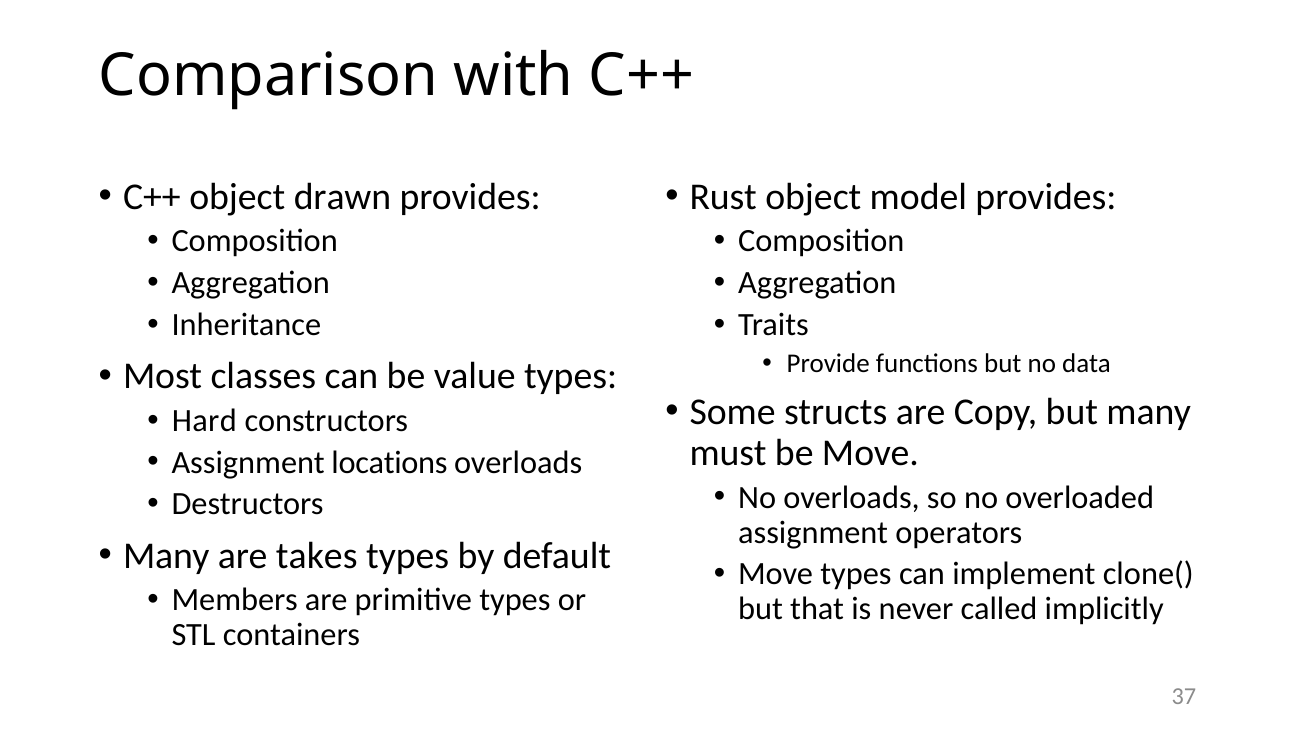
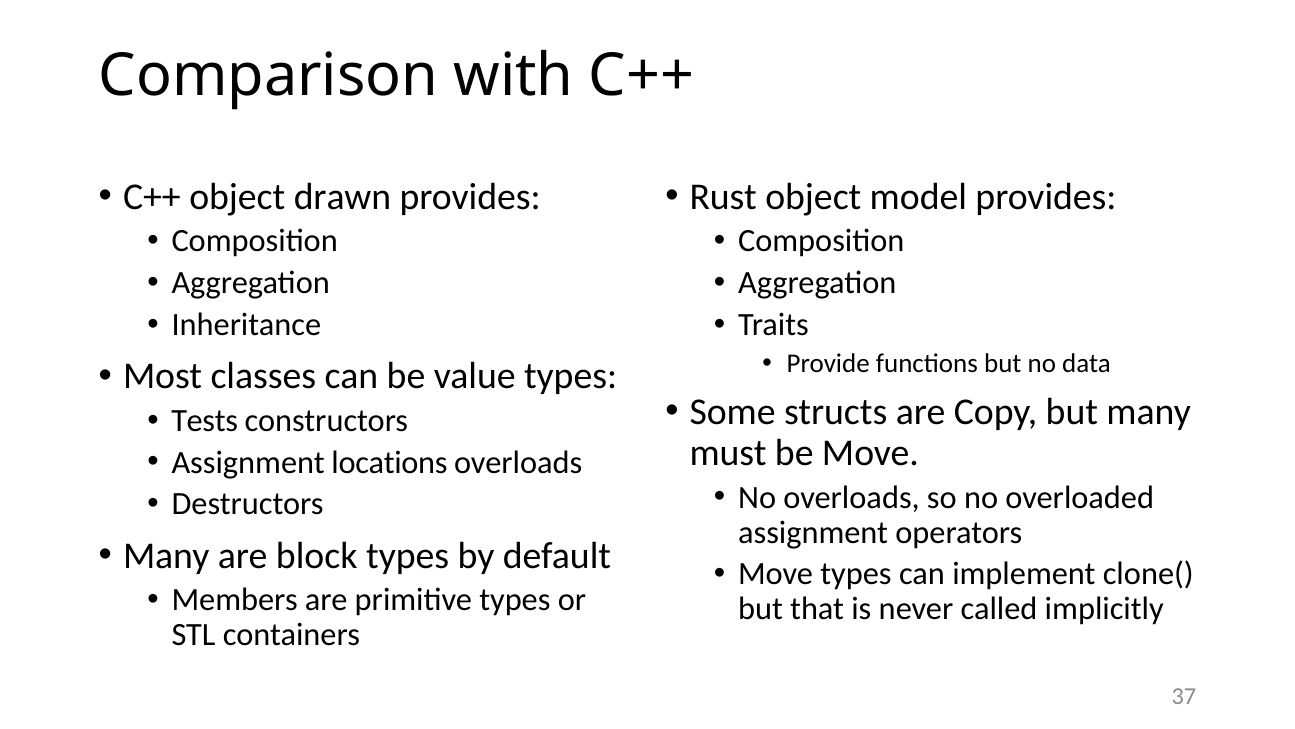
Hard: Hard -> Tests
takes: takes -> block
